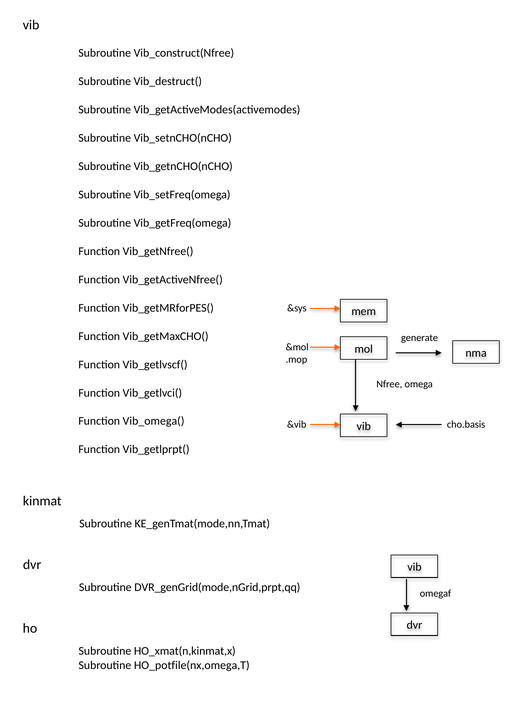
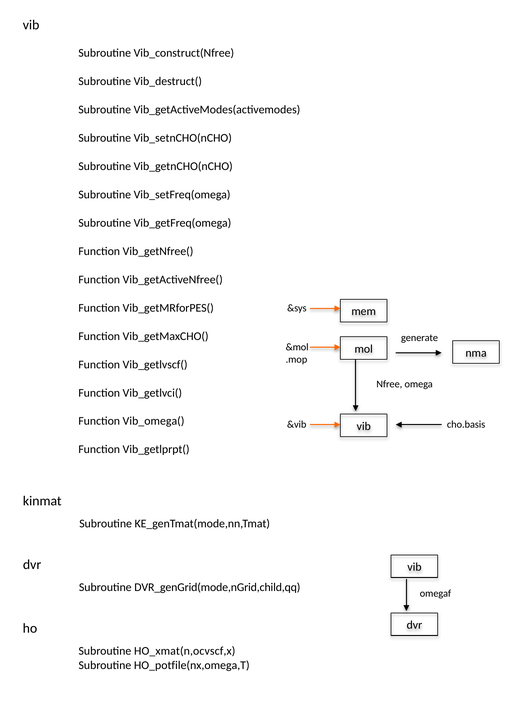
DVR_genGrid(mode,nGrid,prpt,qq: DVR_genGrid(mode,nGrid,prpt,qq -> DVR_genGrid(mode,nGrid,child,qq
HO_xmat(n,kinmat,x: HO_xmat(n,kinmat,x -> HO_xmat(n,ocvscf,x
